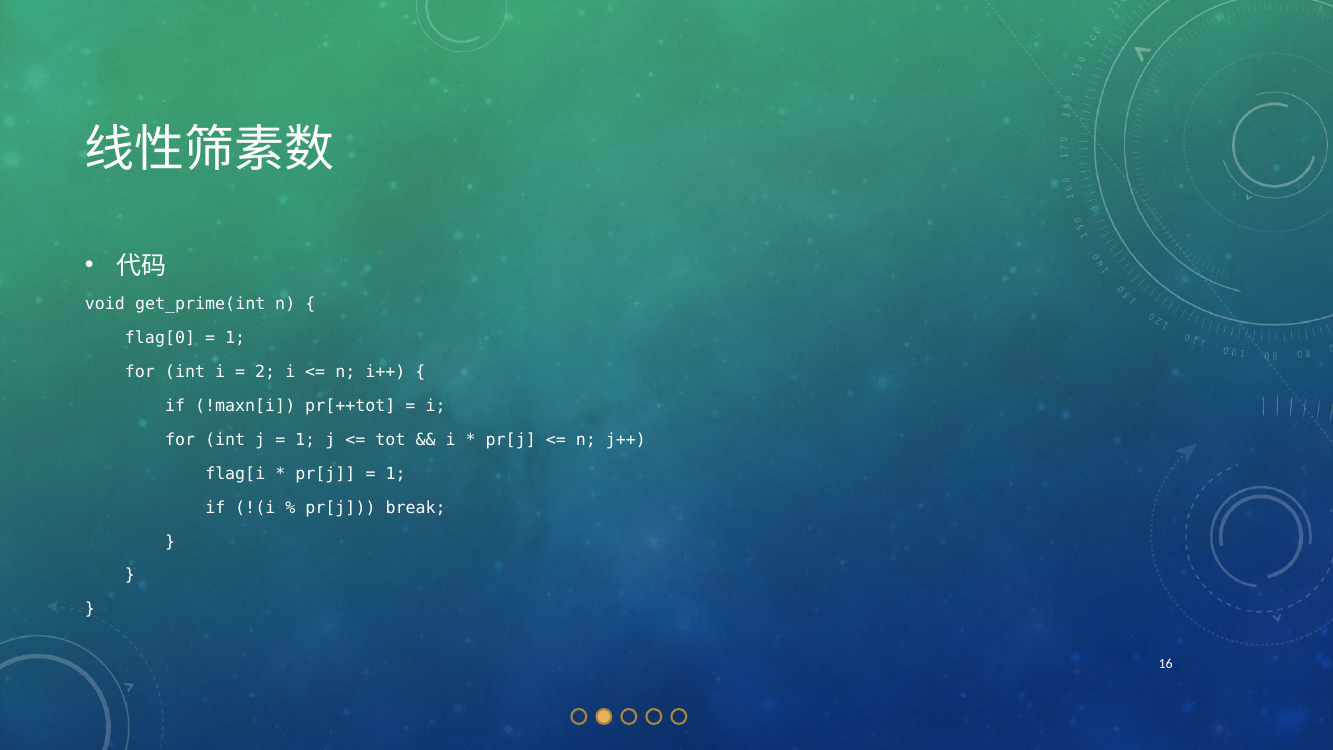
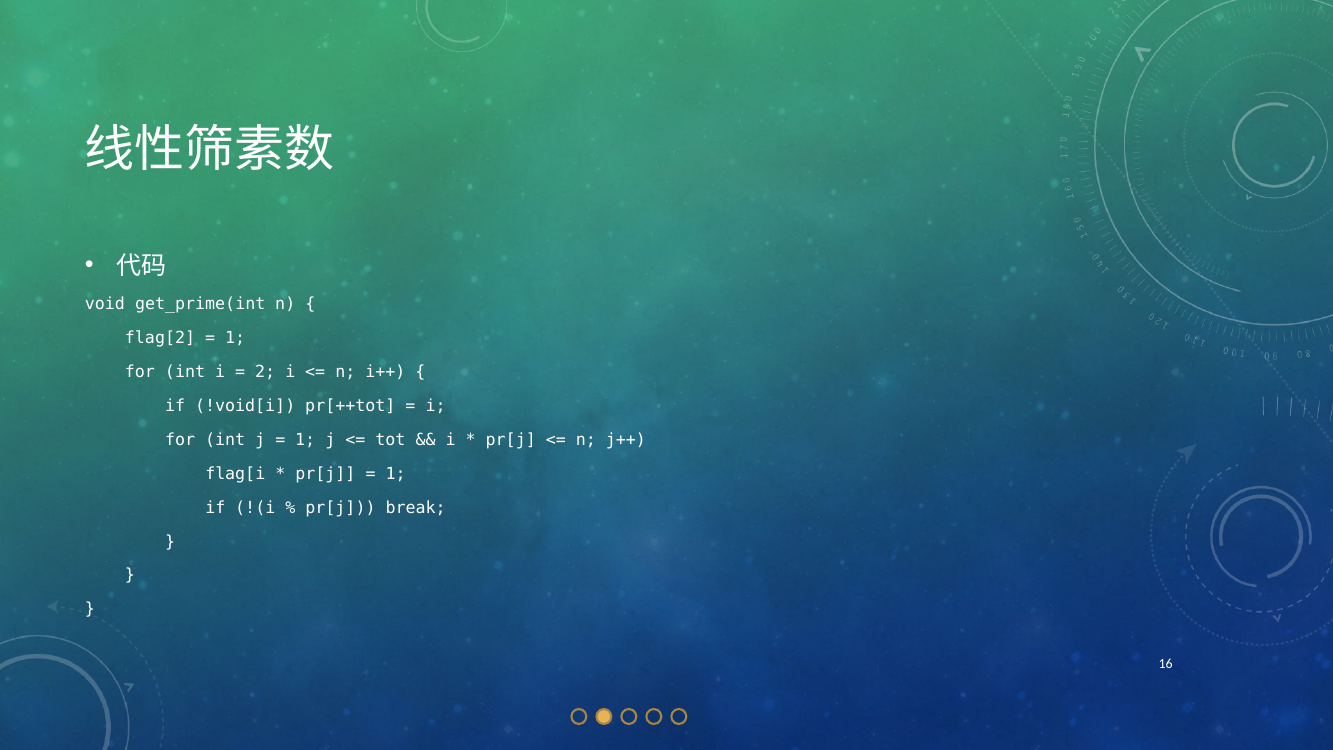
flag[0: flag[0 -> flag[2
!maxn[i: !maxn[i -> !void[i
